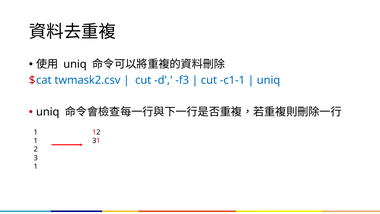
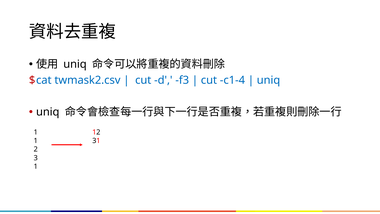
c1-1: c1-1 -> c1-4
